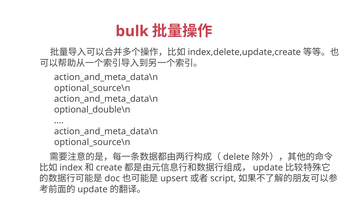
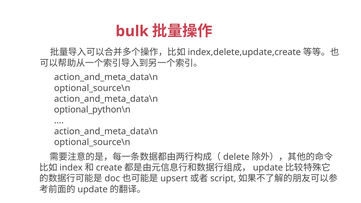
optional_double\n: optional_double\n -> optional_python\n
